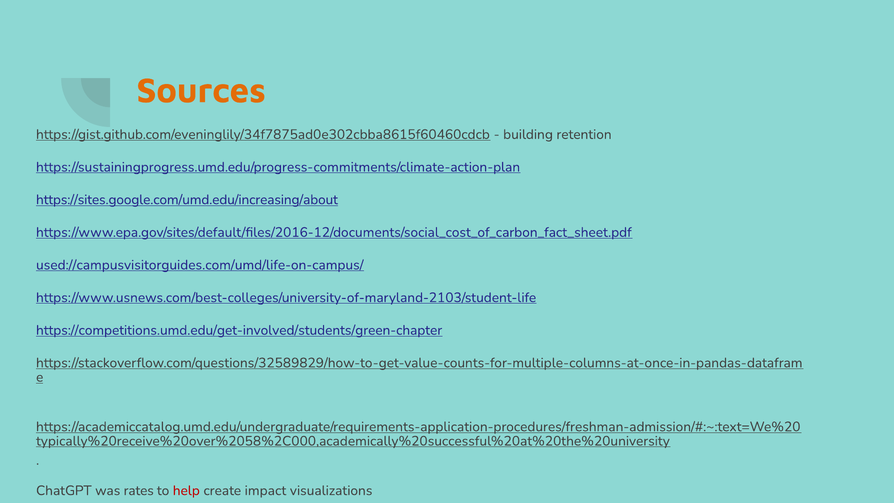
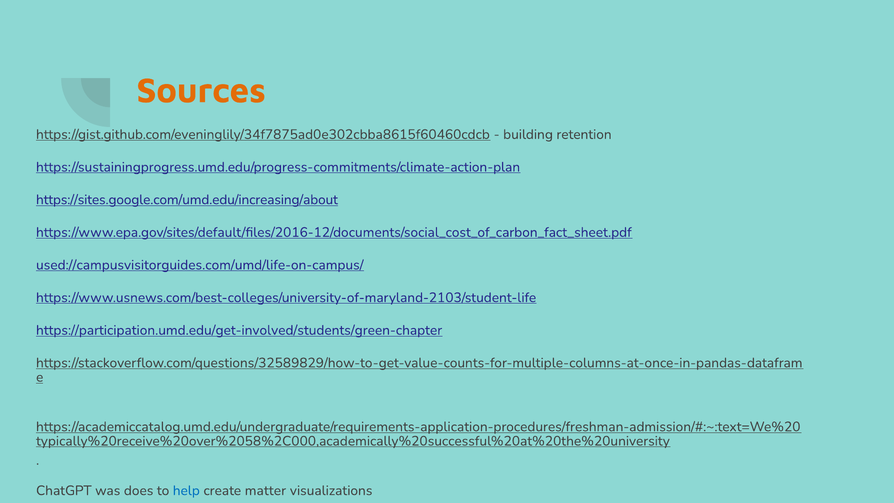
https://competitions.umd.edu/get-involved/students/green-chapter: https://competitions.umd.edu/get-involved/students/green-chapter -> https://participation.umd.edu/get-involved/students/green-chapter
rates: rates -> does
help colour: red -> blue
impact: impact -> matter
